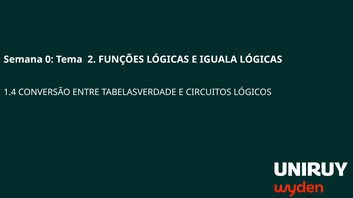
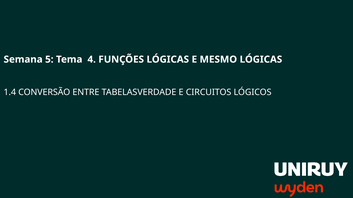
0: 0 -> 5
2: 2 -> 4
IGUALA: IGUALA -> MESMO
